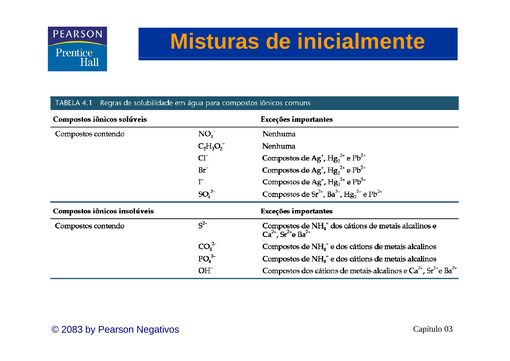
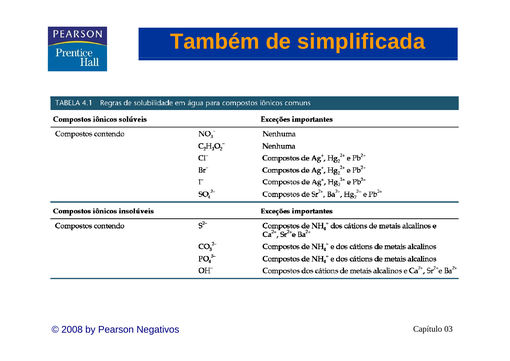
Misturas: Misturas -> Também
inicialmente: inicialmente -> simplificada
2083: 2083 -> 2008
